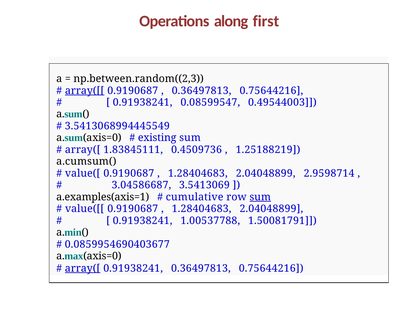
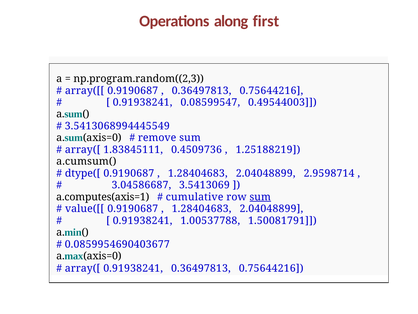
np.between.random((2,3: np.between.random((2,3 -> np.program.random((2,3
array([[ underline: present -> none
existing: existing -> remove
value([: value([ -> dtype([
a.examples(axis=1: a.examples(axis=1 -> a.computes(axis=1
array([ at (83, 268) underline: present -> none
